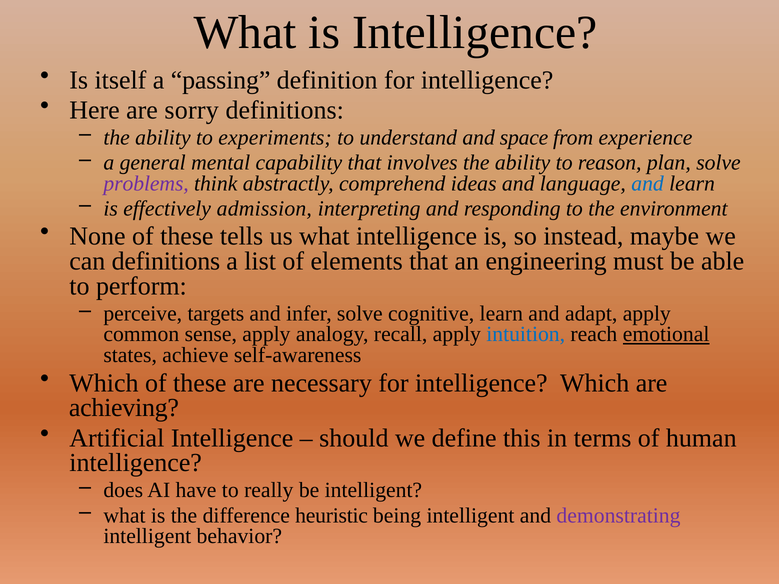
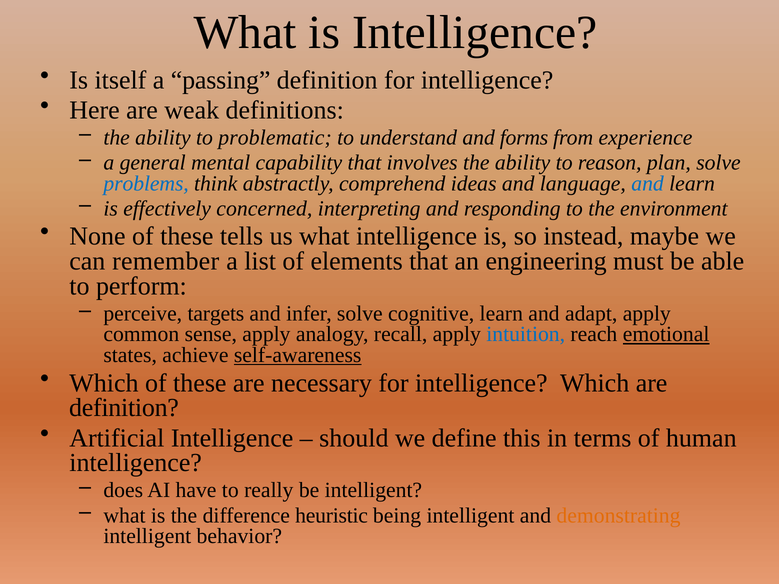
sorry: sorry -> weak
experiments: experiments -> problematic
space: space -> forms
problems colour: purple -> blue
admission: admission -> concerned
can definitions: definitions -> remember
self-awareness underline: none -> present
achieving at (124, 408): achieving -> definition
demonstrating colour: purple -> orange
